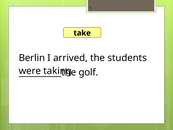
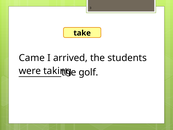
Berlin: Berlin -> Came
